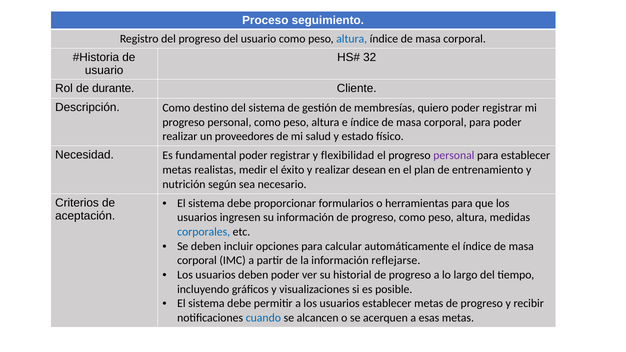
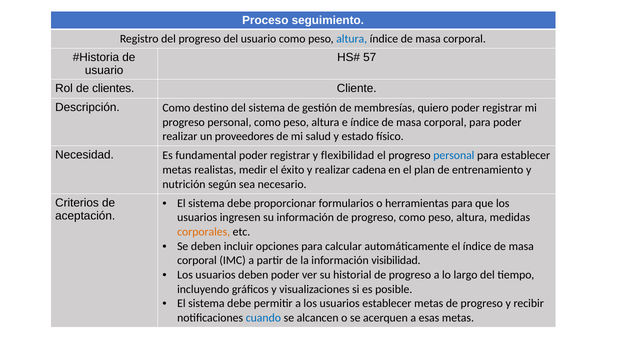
32: 32 -> 57
durante: durante -> clientes
personal at (454, 156) colour: purple -> blue
desean: desean -> cadena
corporales colour: blue -> orange
reflejarse: reflejarse -> visibilidad
